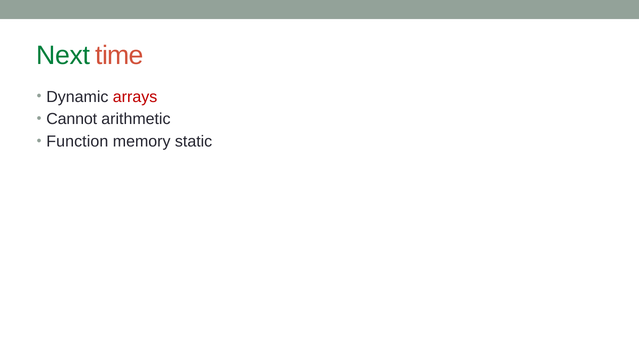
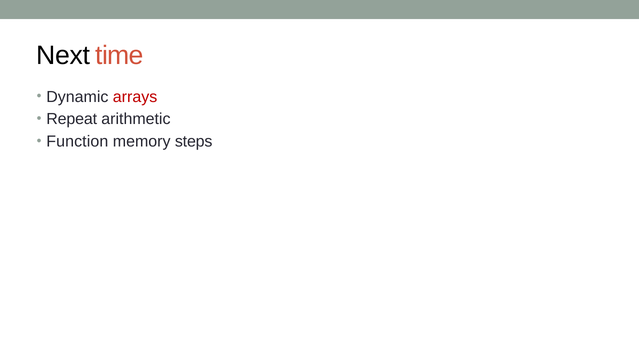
Next colour: green -> black
Cannot: Cannot -> Repeat
static: static -> steps
